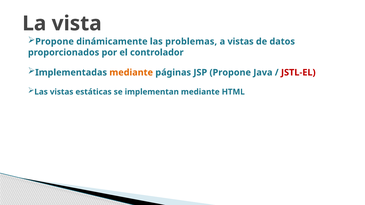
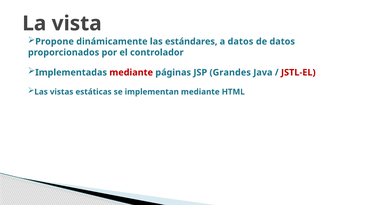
problemas: problemas -> estándares
a vistas: vistas -> datos
mediante at (131, 73) colour: orange -> red
JSP Propone: Propone -> Grandes
